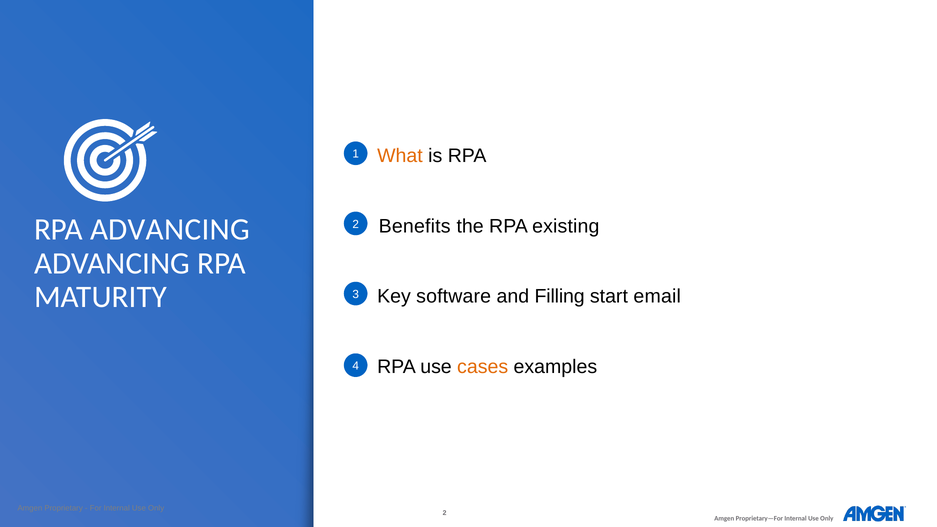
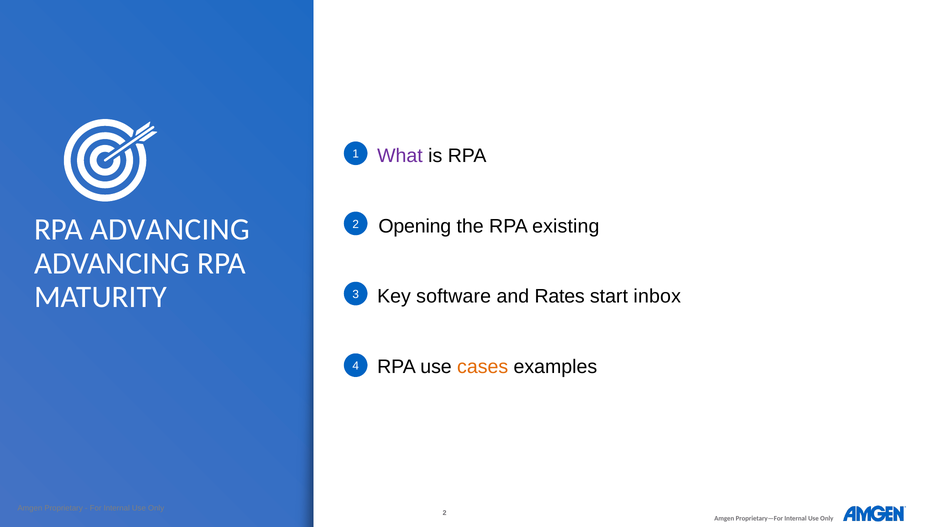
What colour: orange -> purple
Benefits: Benefits -> Opening
Filling: Filling -> Rates
email: email -> inbox
